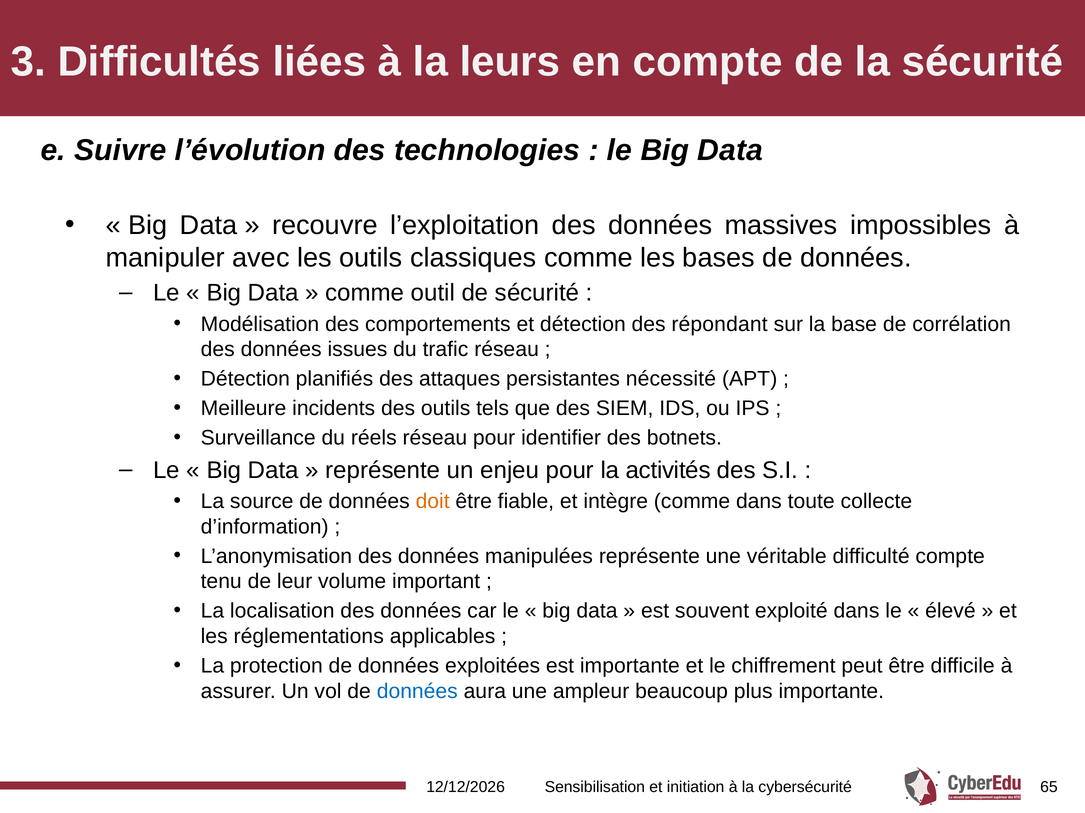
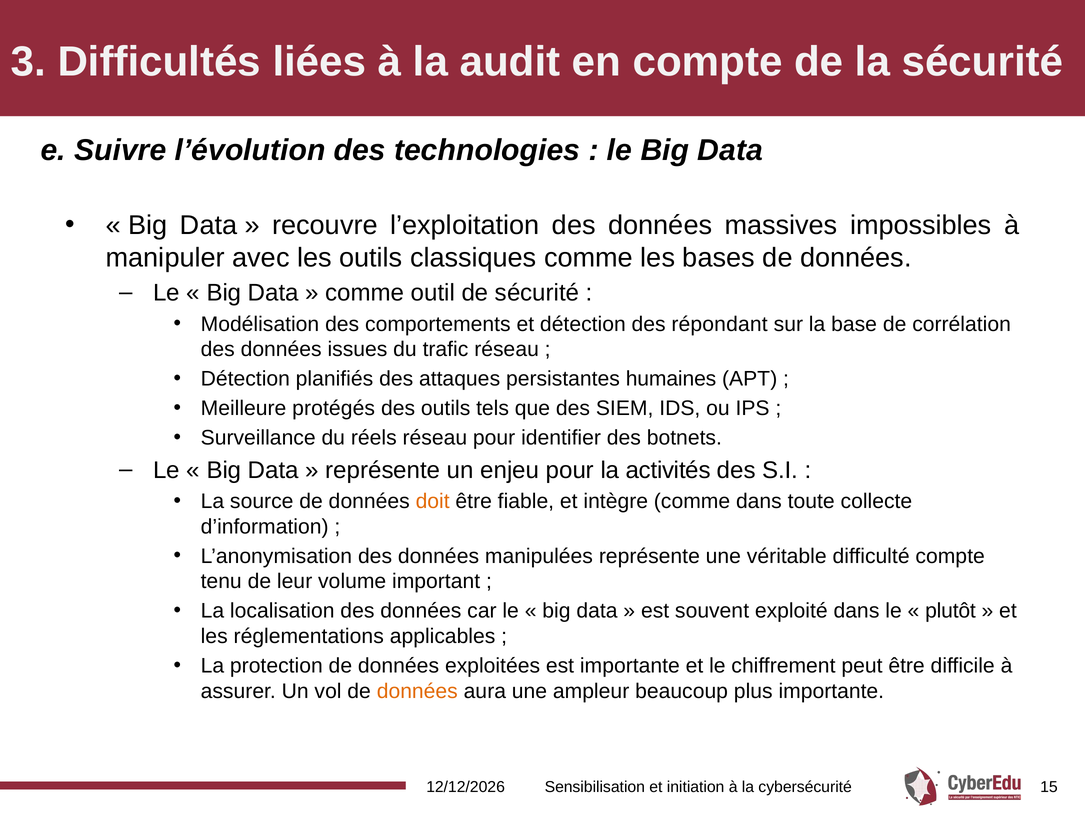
leurs: leurs -> audit
nécessité: nécessité -> humaines
incidents: incidents -> protégés
élevé: élevé -> plutôt
données at (417, 692) colour: blue -> orange
65: 65 -> 15
